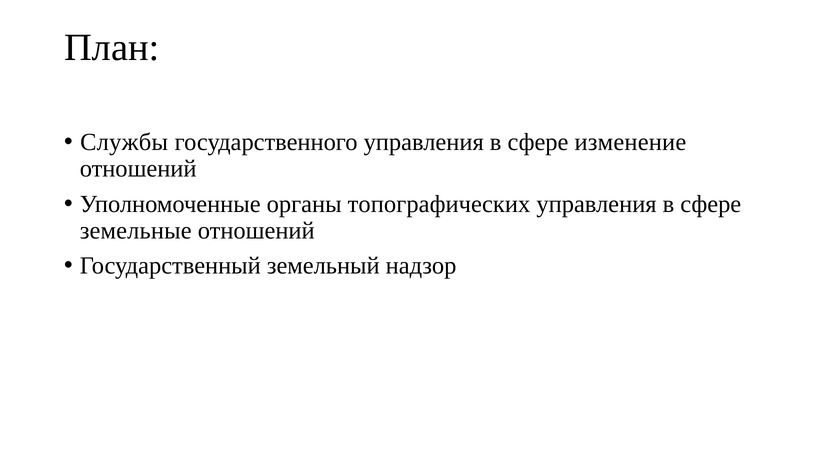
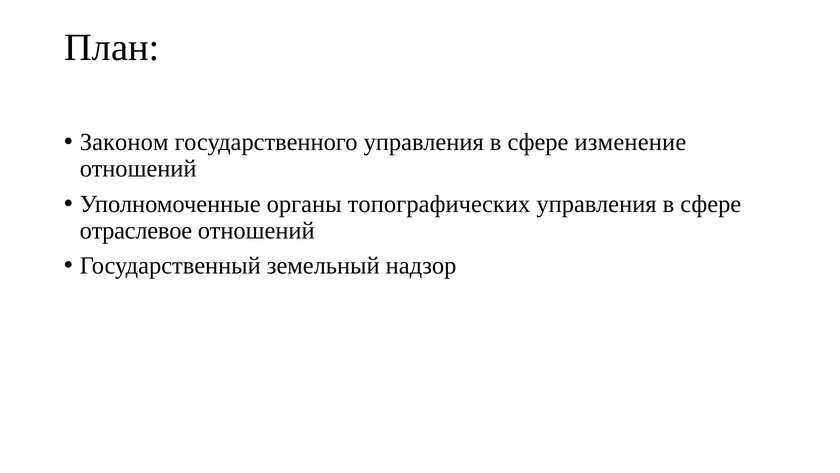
Службы: Службы -> Законом
земельные: земельные -> отраслевое
